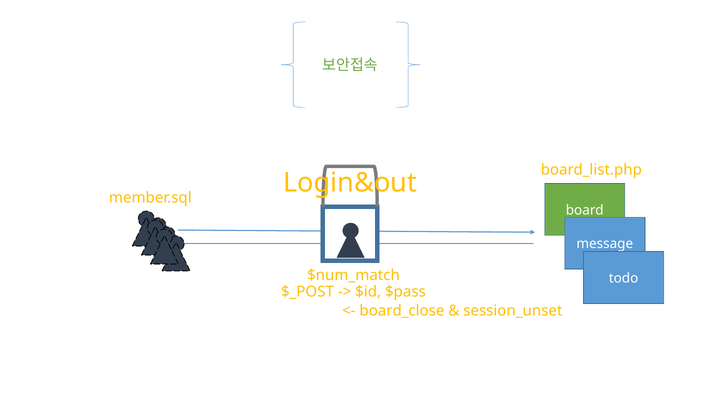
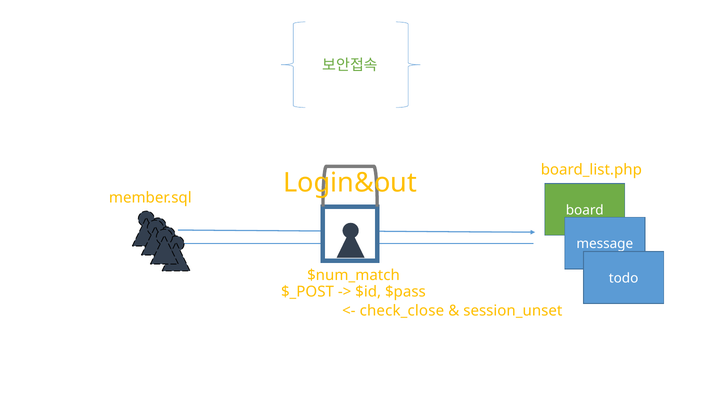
board_close: board_close -> check_close
